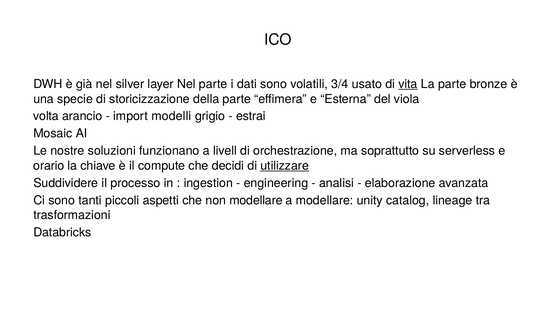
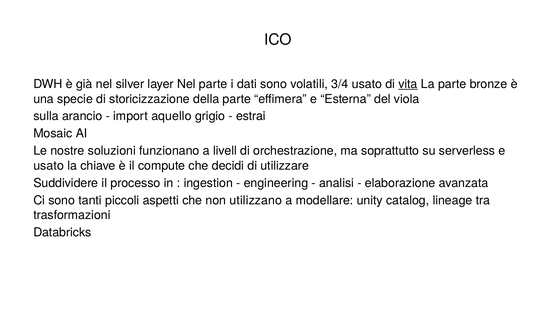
volta: volta -> sulla
modelli: modelli -> aquello
orario at (49, 166): orario -> usato
utilizzare underline: present -> none
non modellare: modellare -> utilizzano
